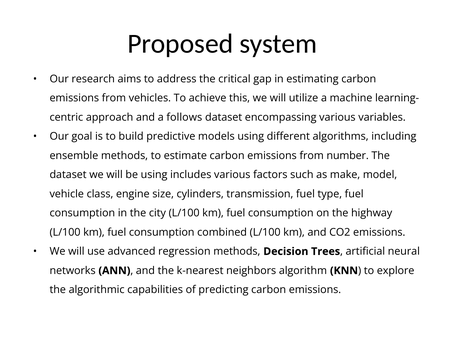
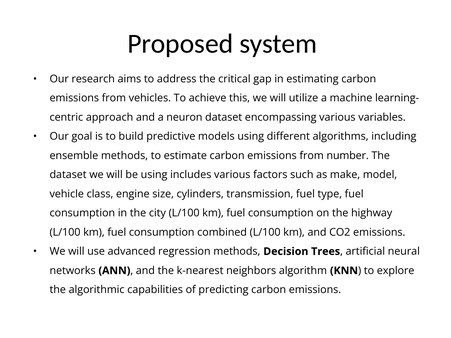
follows: follows -> neuron
